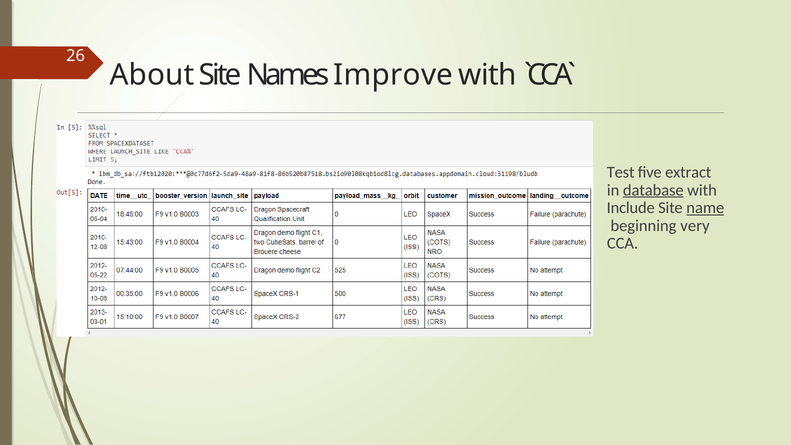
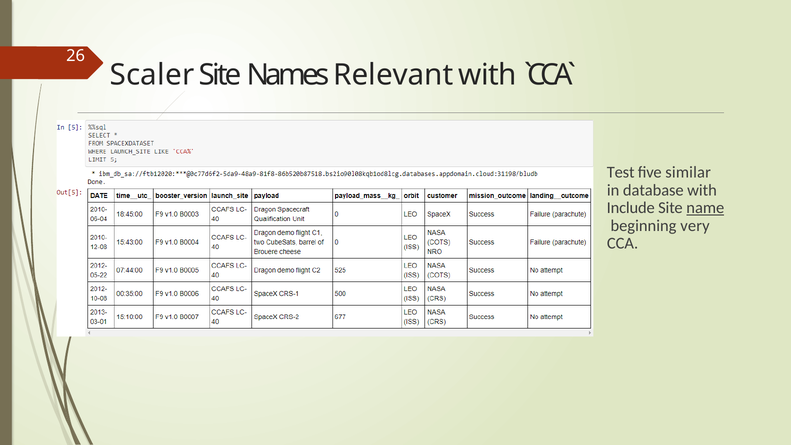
About: About -> Scaler
Improve: Improve -> Relevant
extract: extract -> similar
database underline: present -> none
